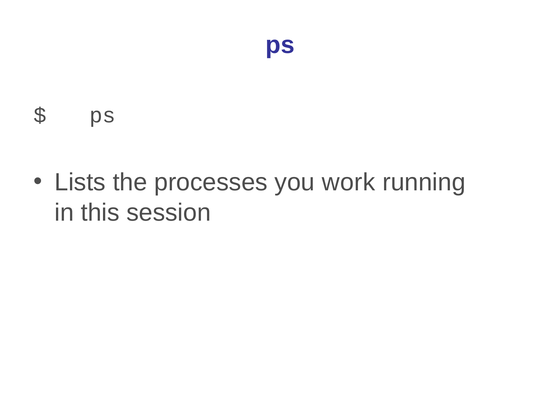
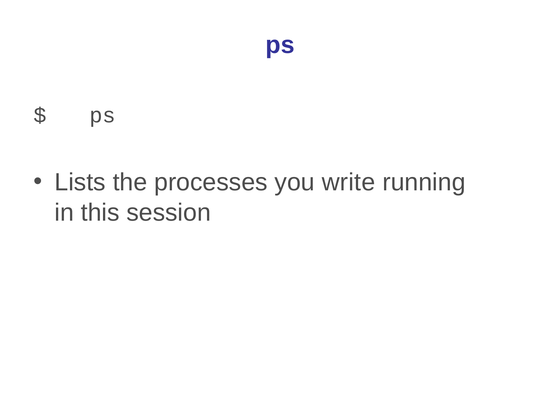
work: work -> write
